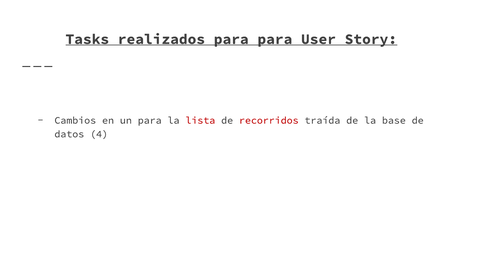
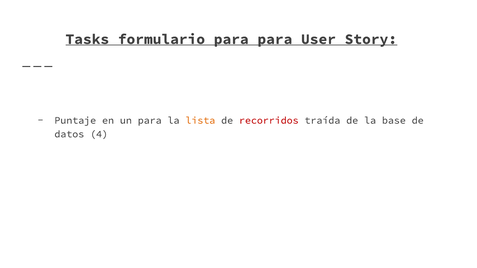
realizados: realizados -> formulario
Cambios: Cambios -> Puntaje
lista colour: red -> orange
